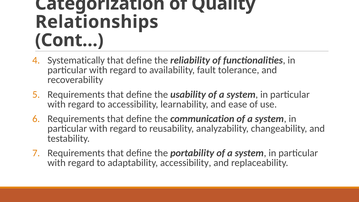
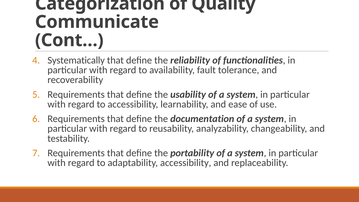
Relationships: Relationships -> Communicate
communication: communication -> documentation
